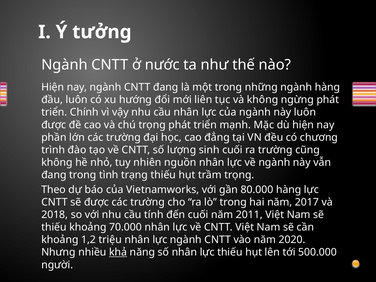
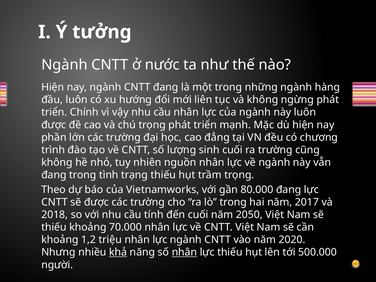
80.000 hàng: hàng -> đang
2011: 2011 -> 2050
nhân at (184, 252) underline: none -> present
